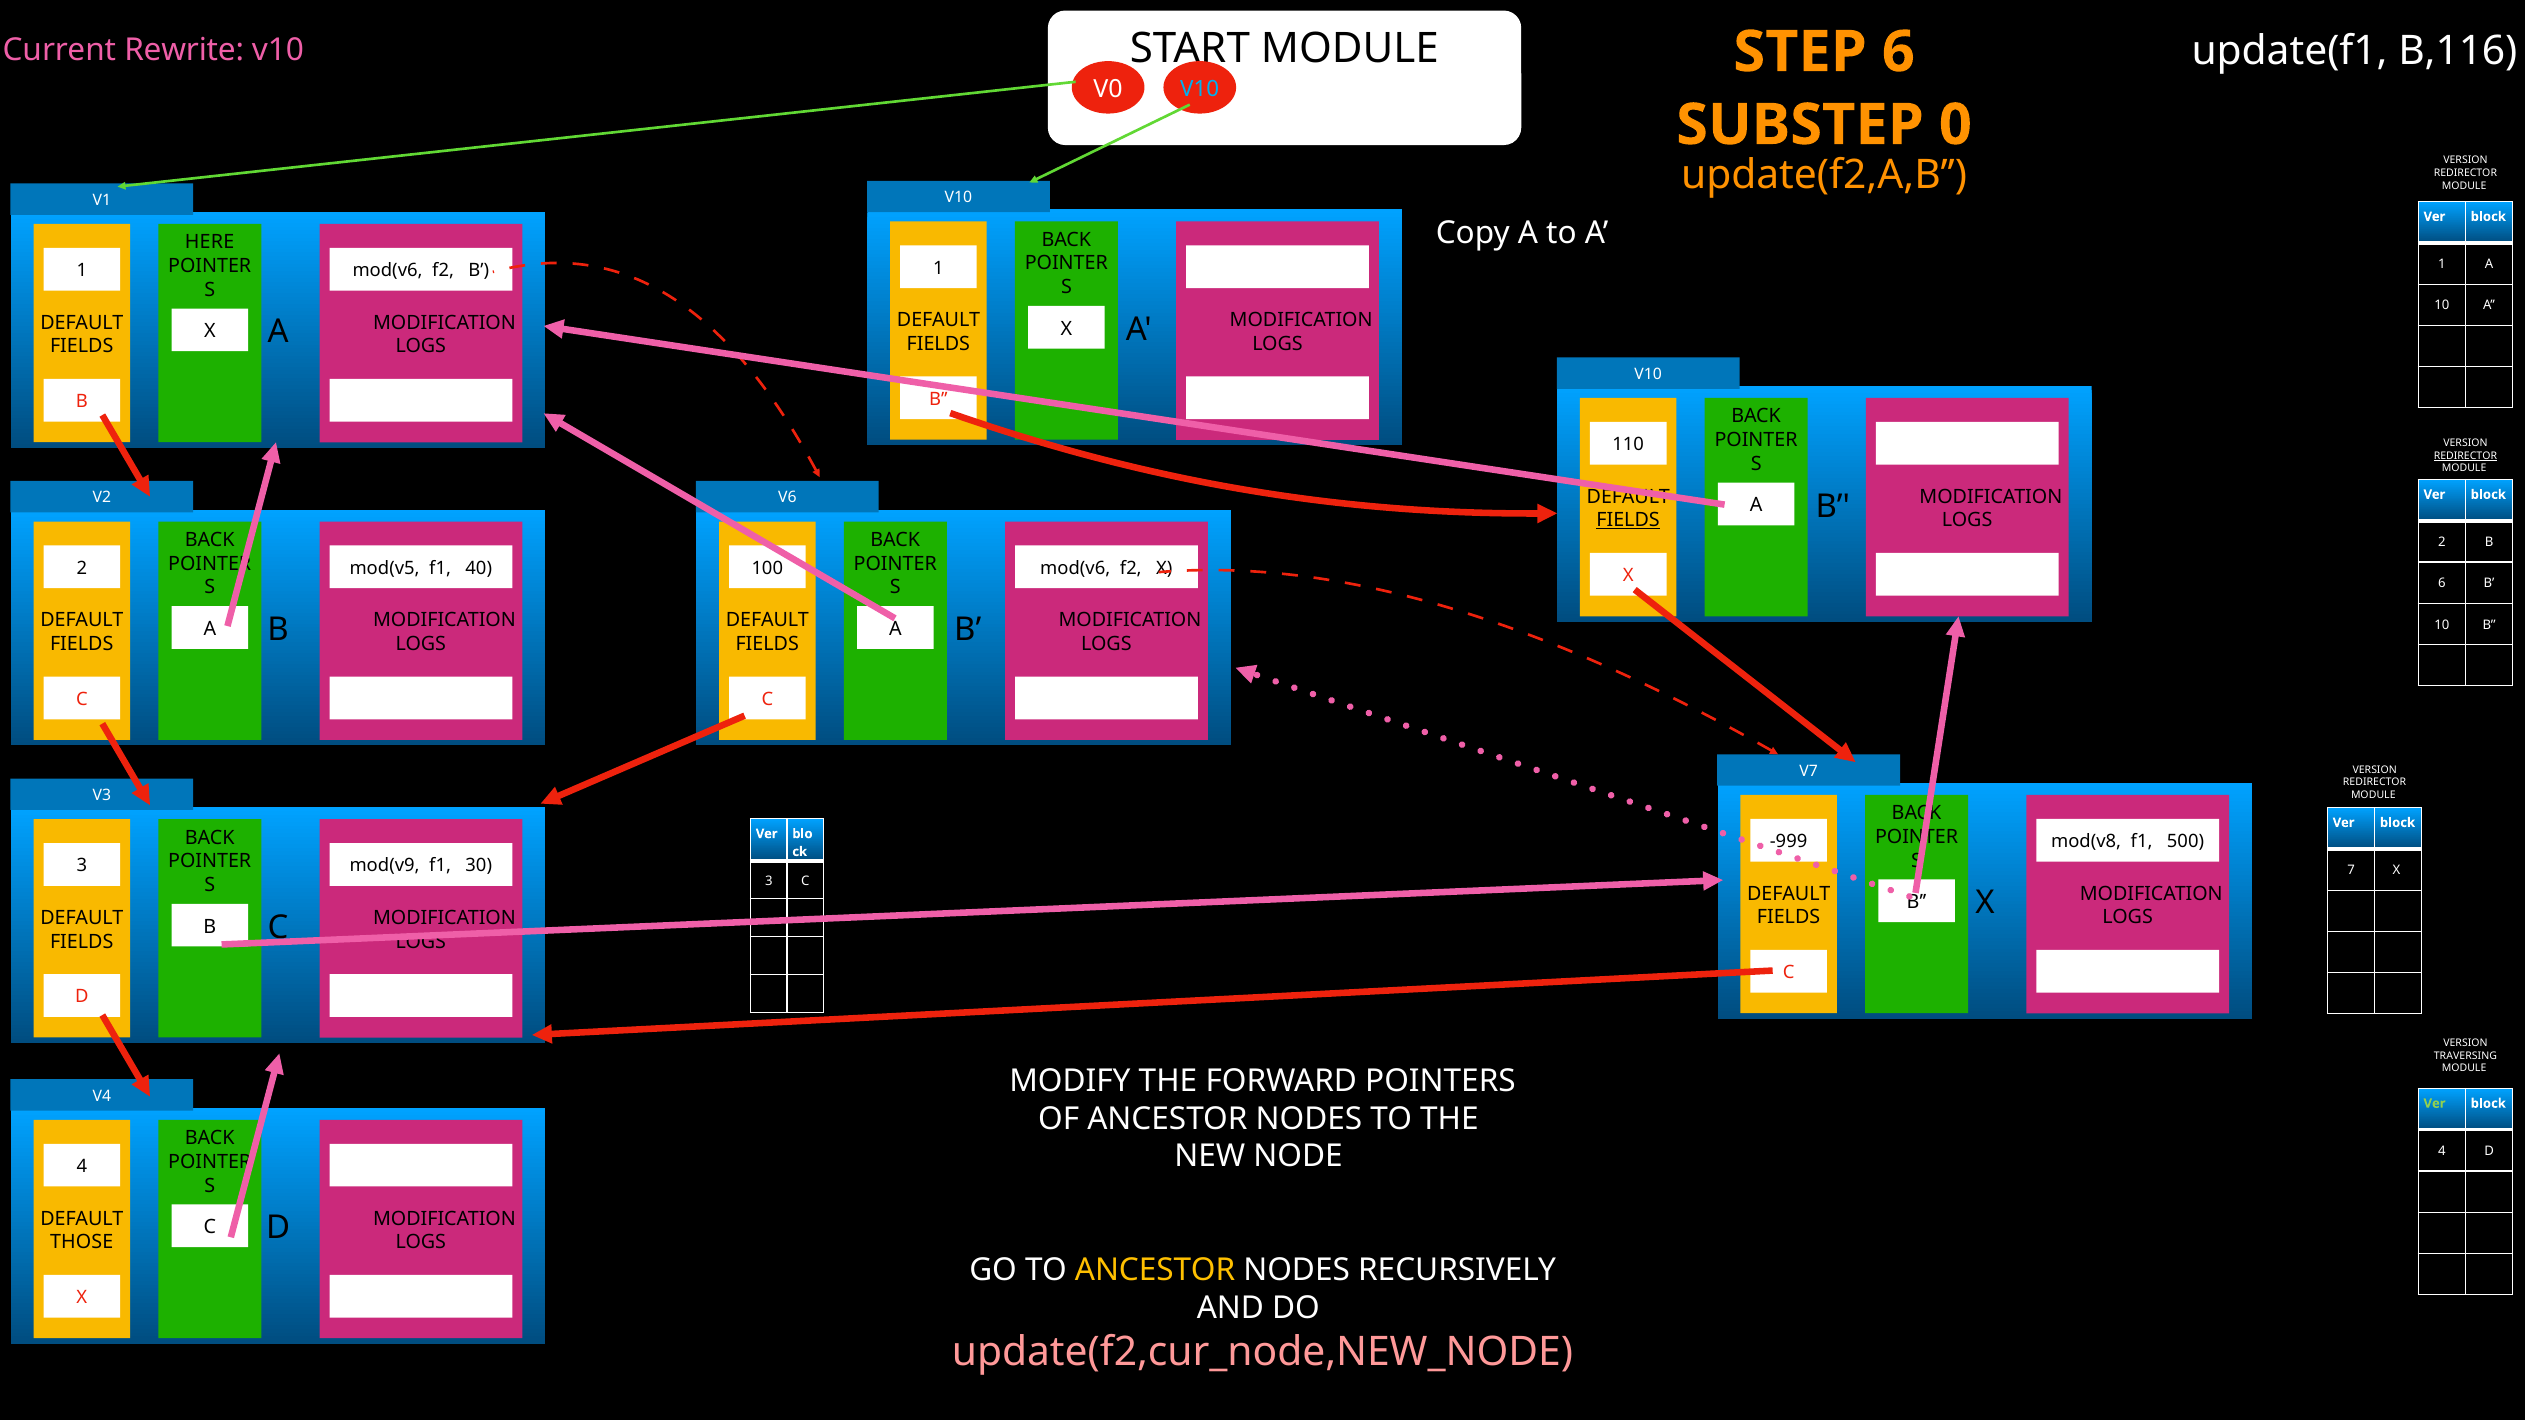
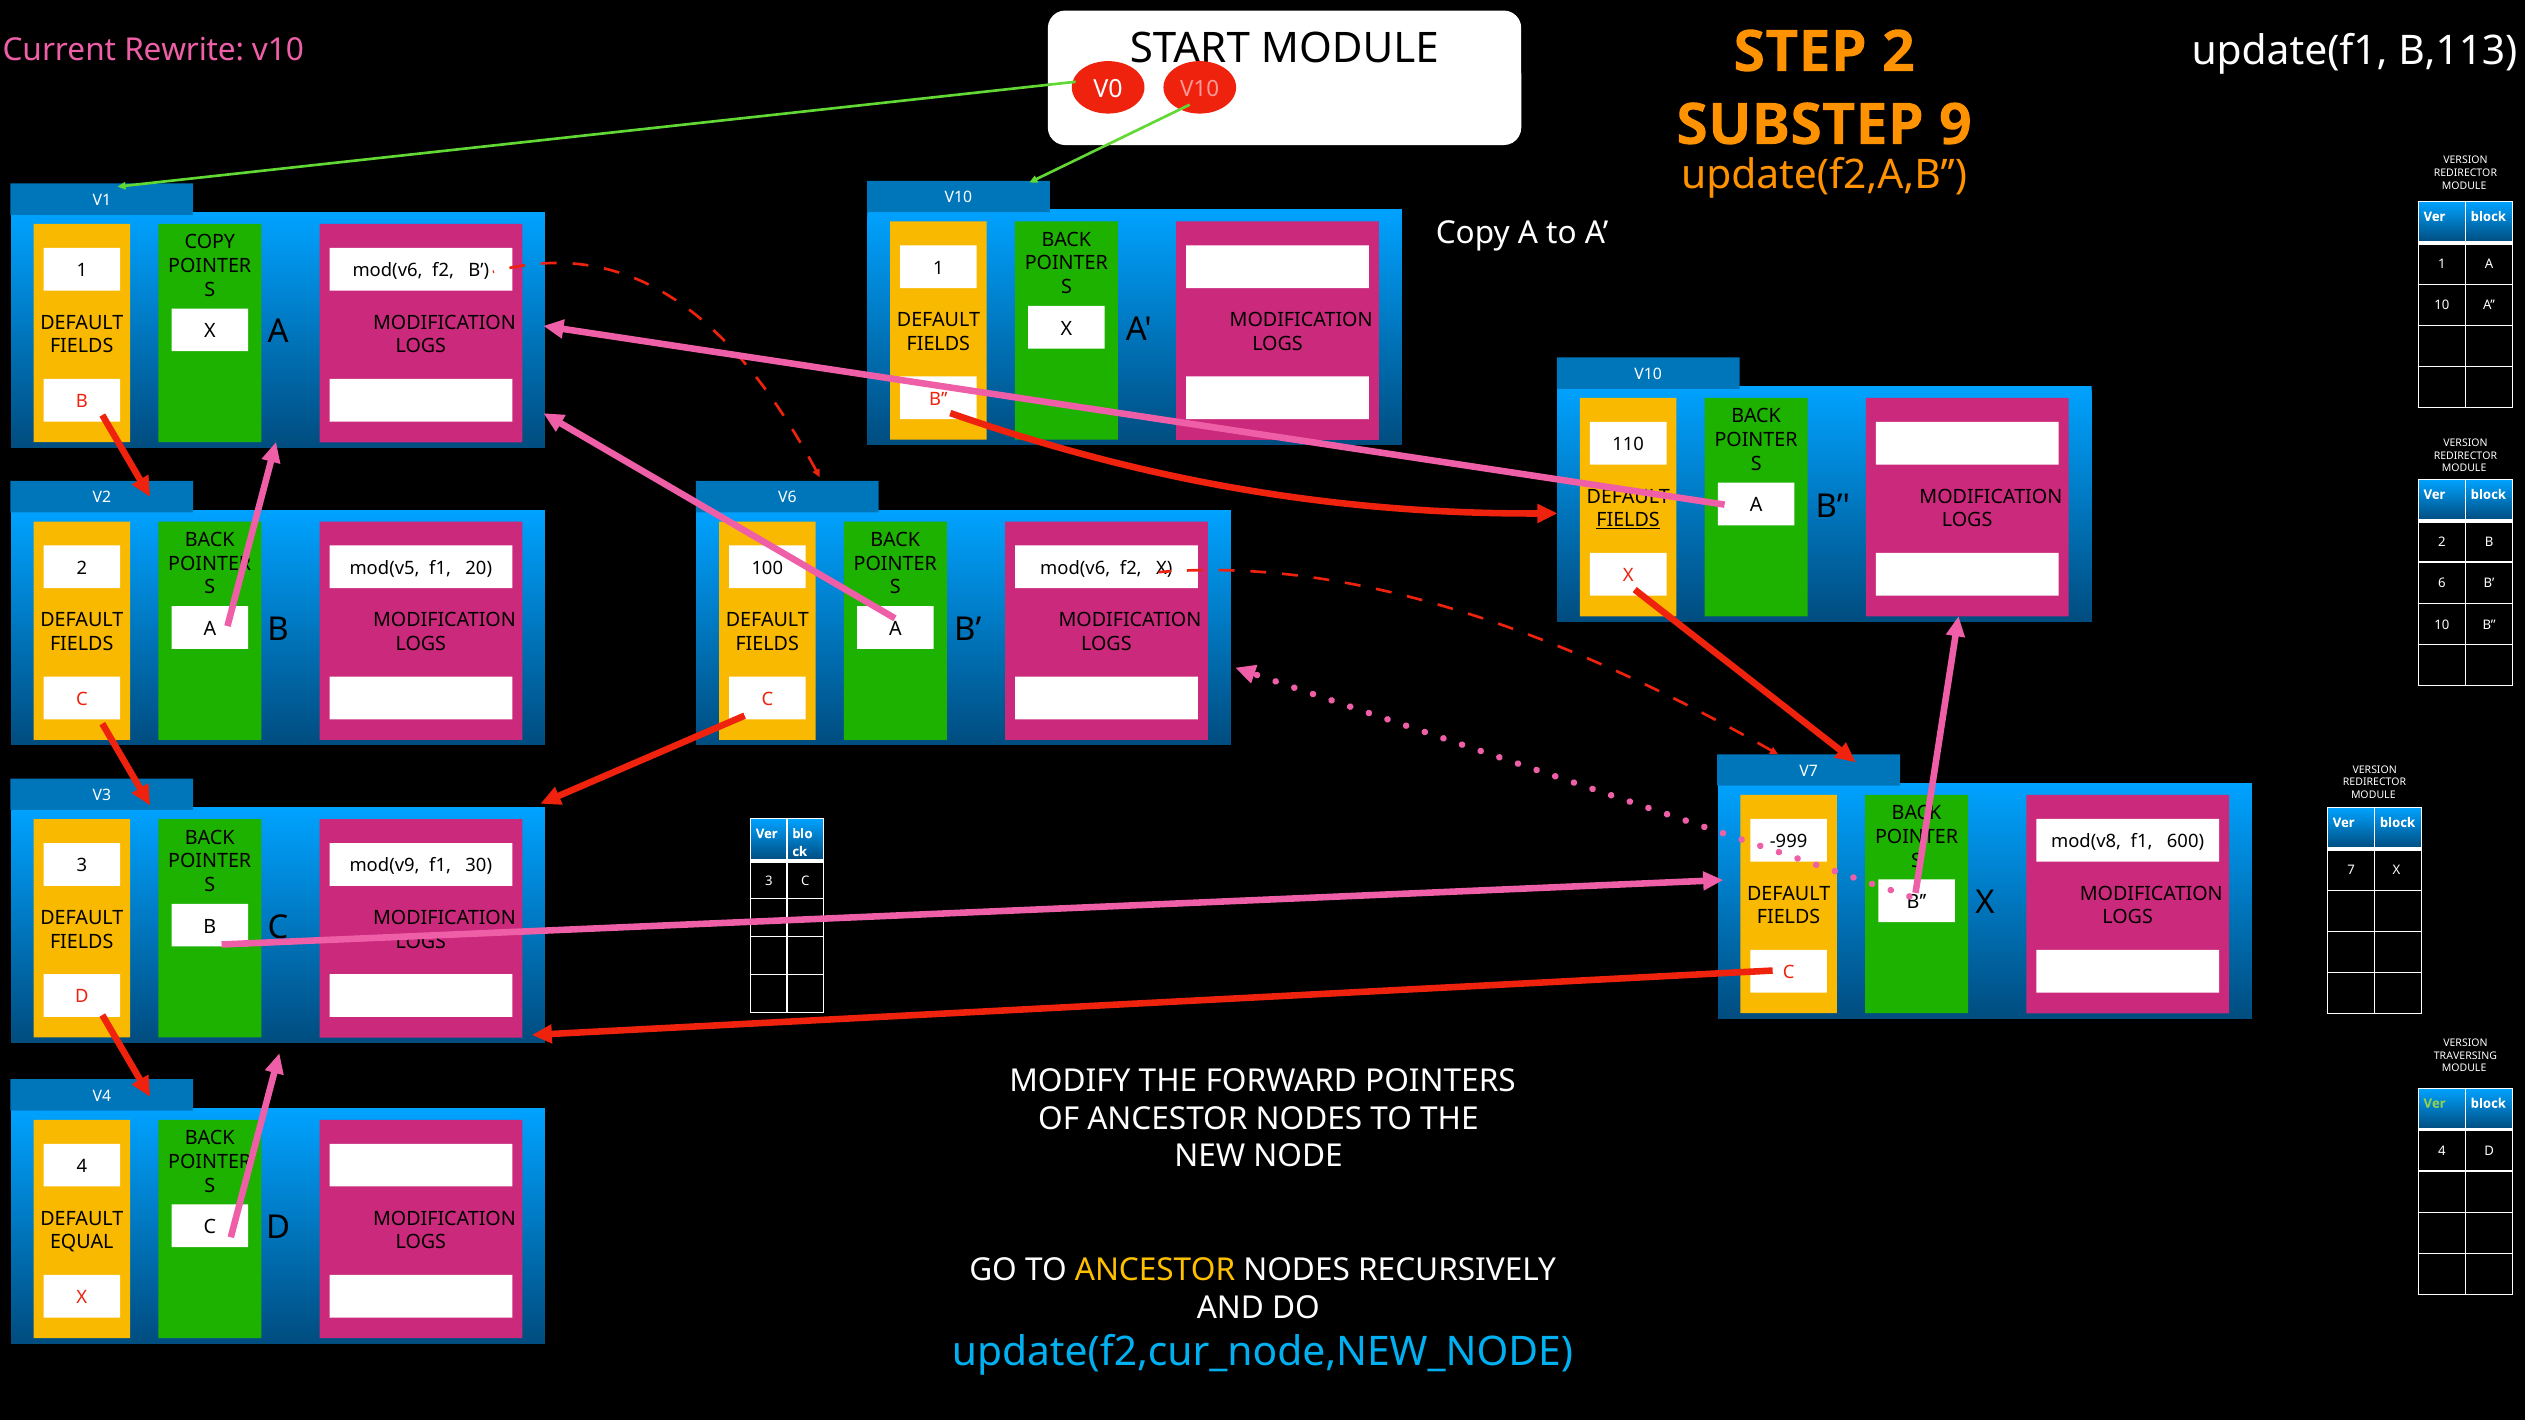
B,116: B,116 -> B,113
STEP 6: 6 -> 2
V10 at (1200, 89) colour: light blue -> pink
0: 0 -> 9
HERE at (210, 242): HERE -> COPY
REDIRECTOR at (2465, 456) underline: present -> none
40: 40 -> 20
500: 500 -> 600
THOSE: THOSE -> EQUAL
update(f2,cur_node,NEW_NODE colour: pink -> light blue
